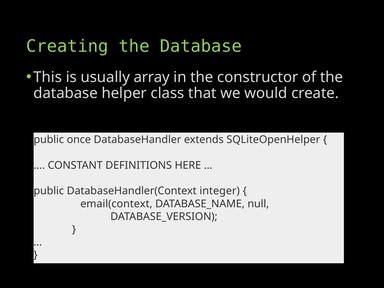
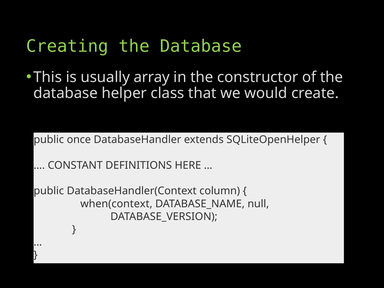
integer: integer -> column
email(context: email(context -> when(context
